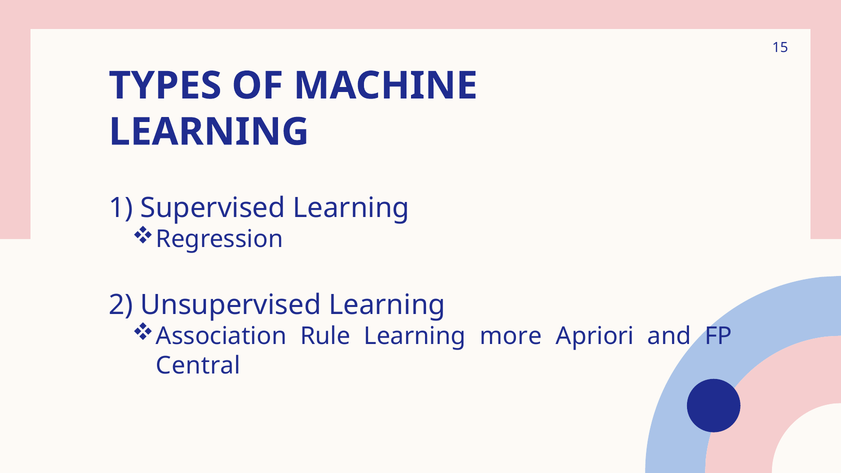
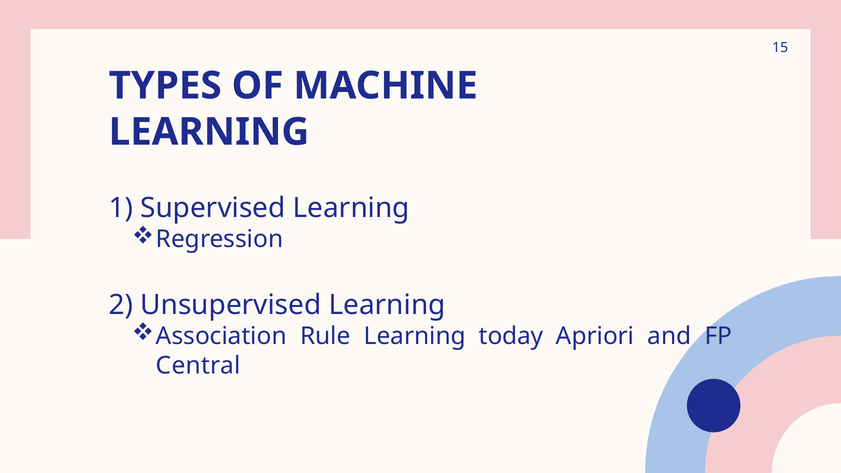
more: more -> today
